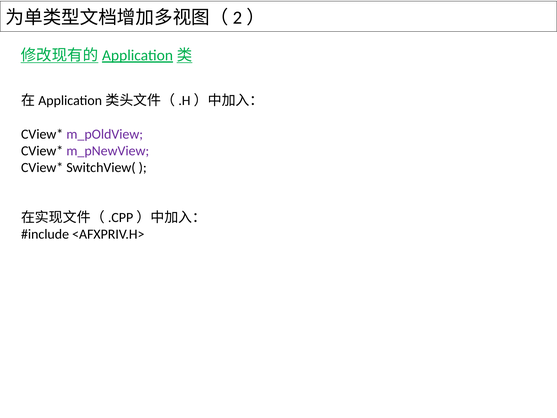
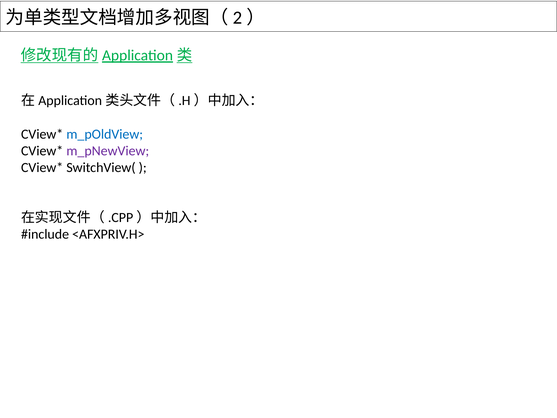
m_pOldView colour: purple -> blue
